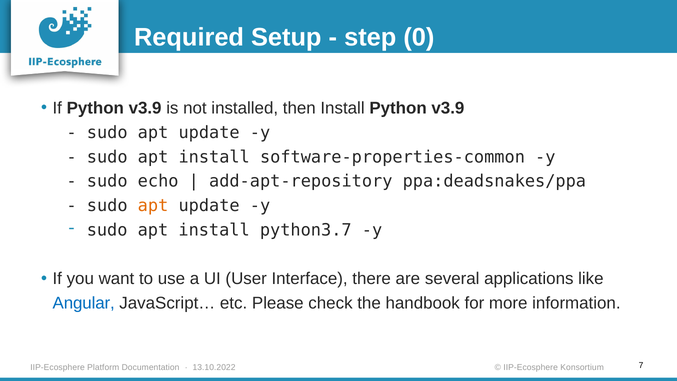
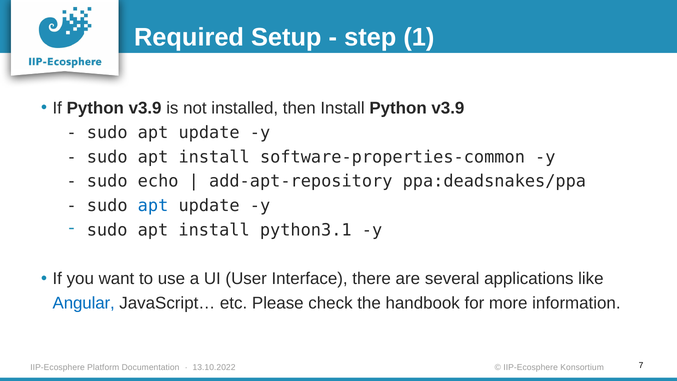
0: 0 -> 1
apt at (153, 206) colour: orange -> blue
python3.7: python3.7 -> python3.1
